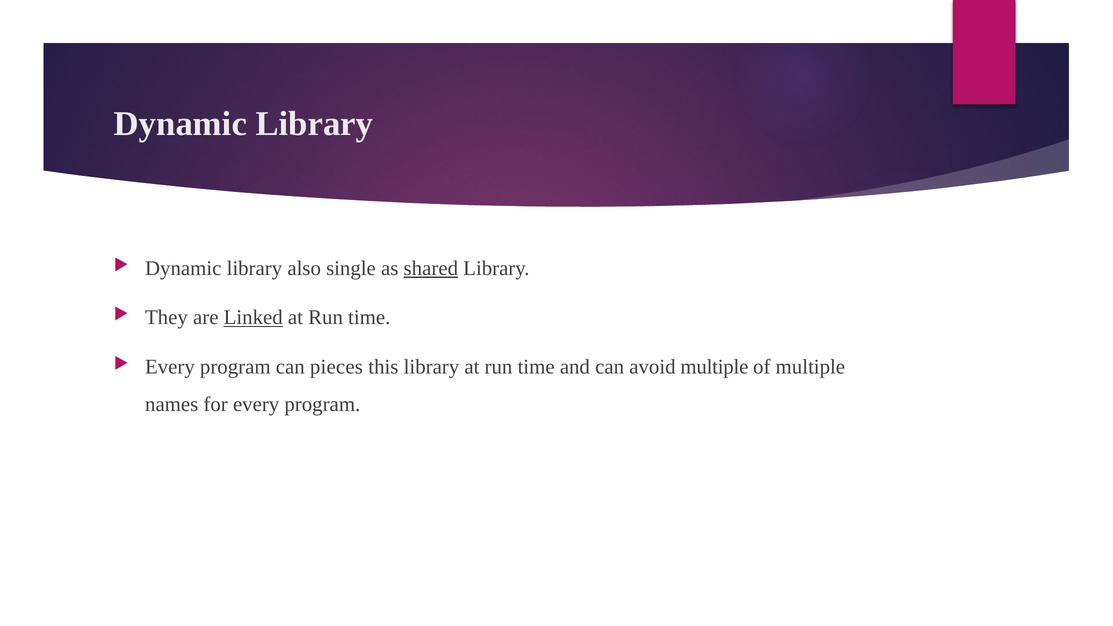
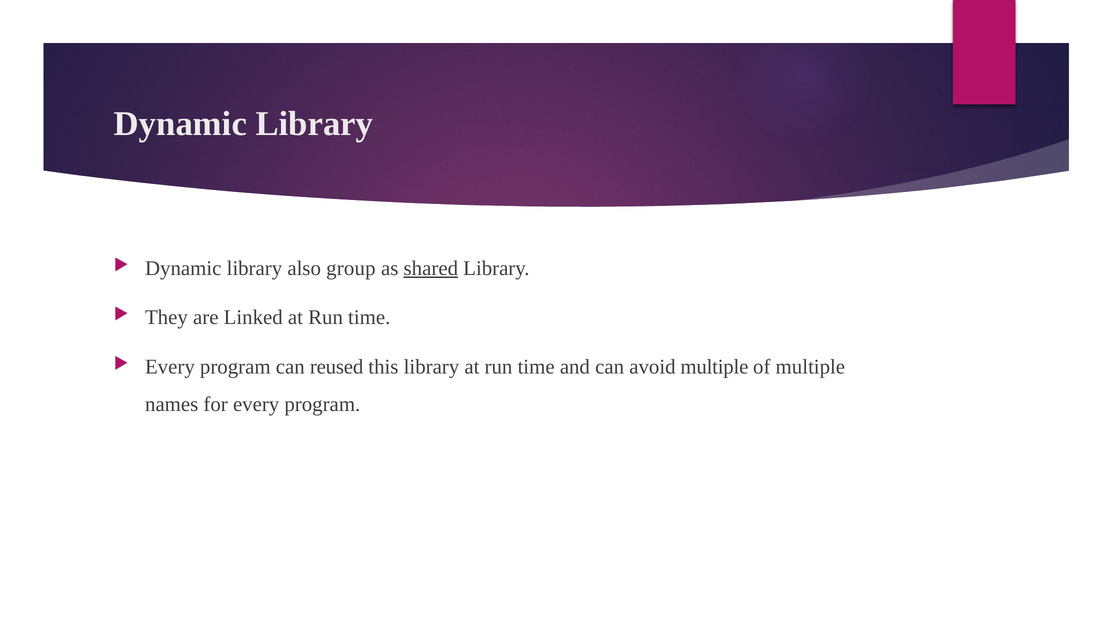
single: single -> group
Linked underline: present -> none
pieces: pieces -> reused
